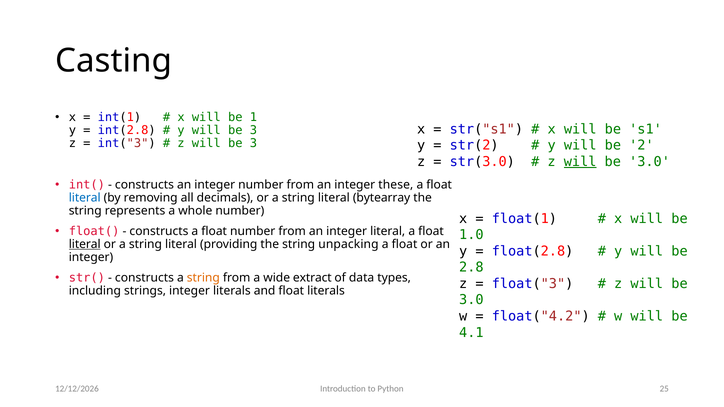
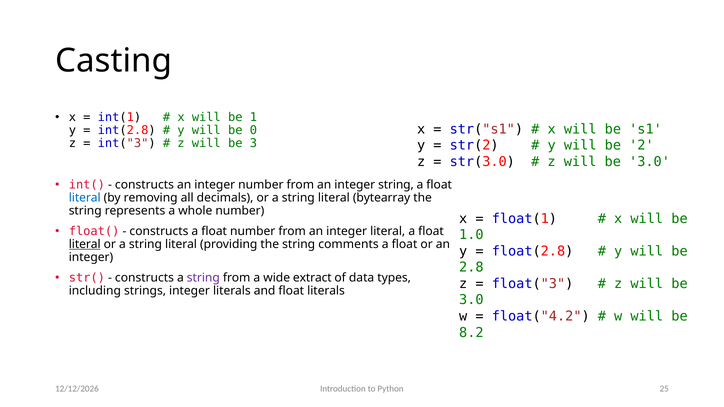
y will be 3: 3 -> 0
will at (580, 162) underline: present -> none
integer these: these -> string
unpacking: unpacking -> comments
string at (203, 278) colour: orange -> purple
4.1: 4.1 -> 8.2
